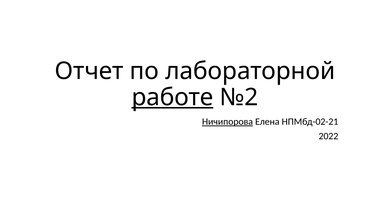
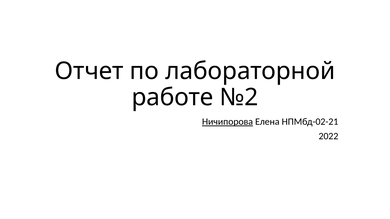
работе underline: present -> none
